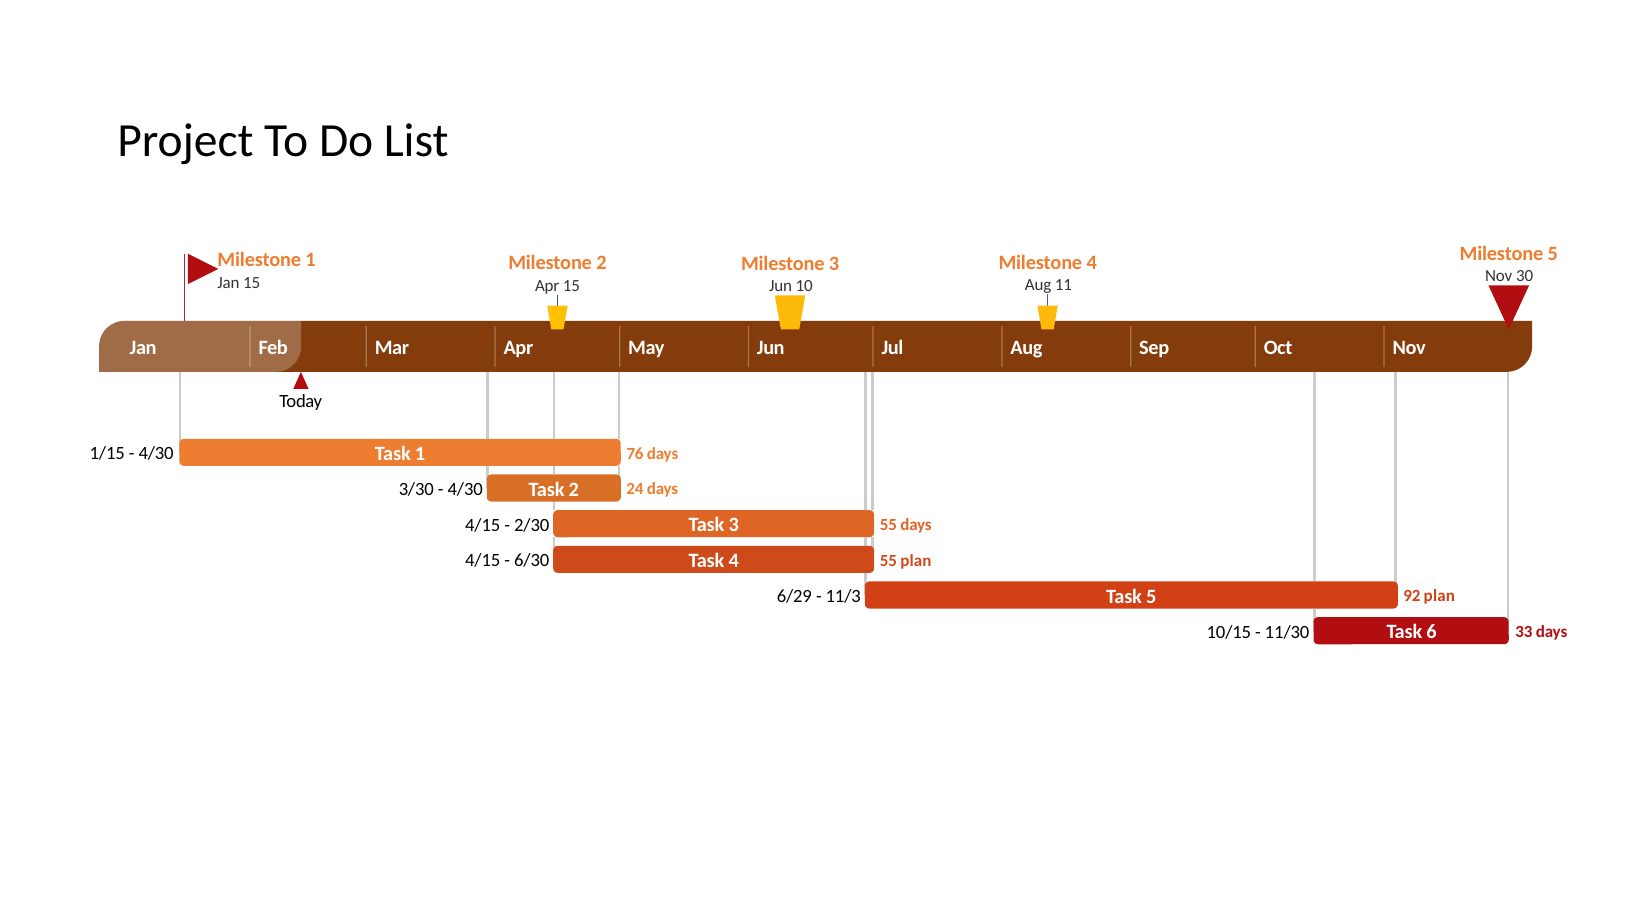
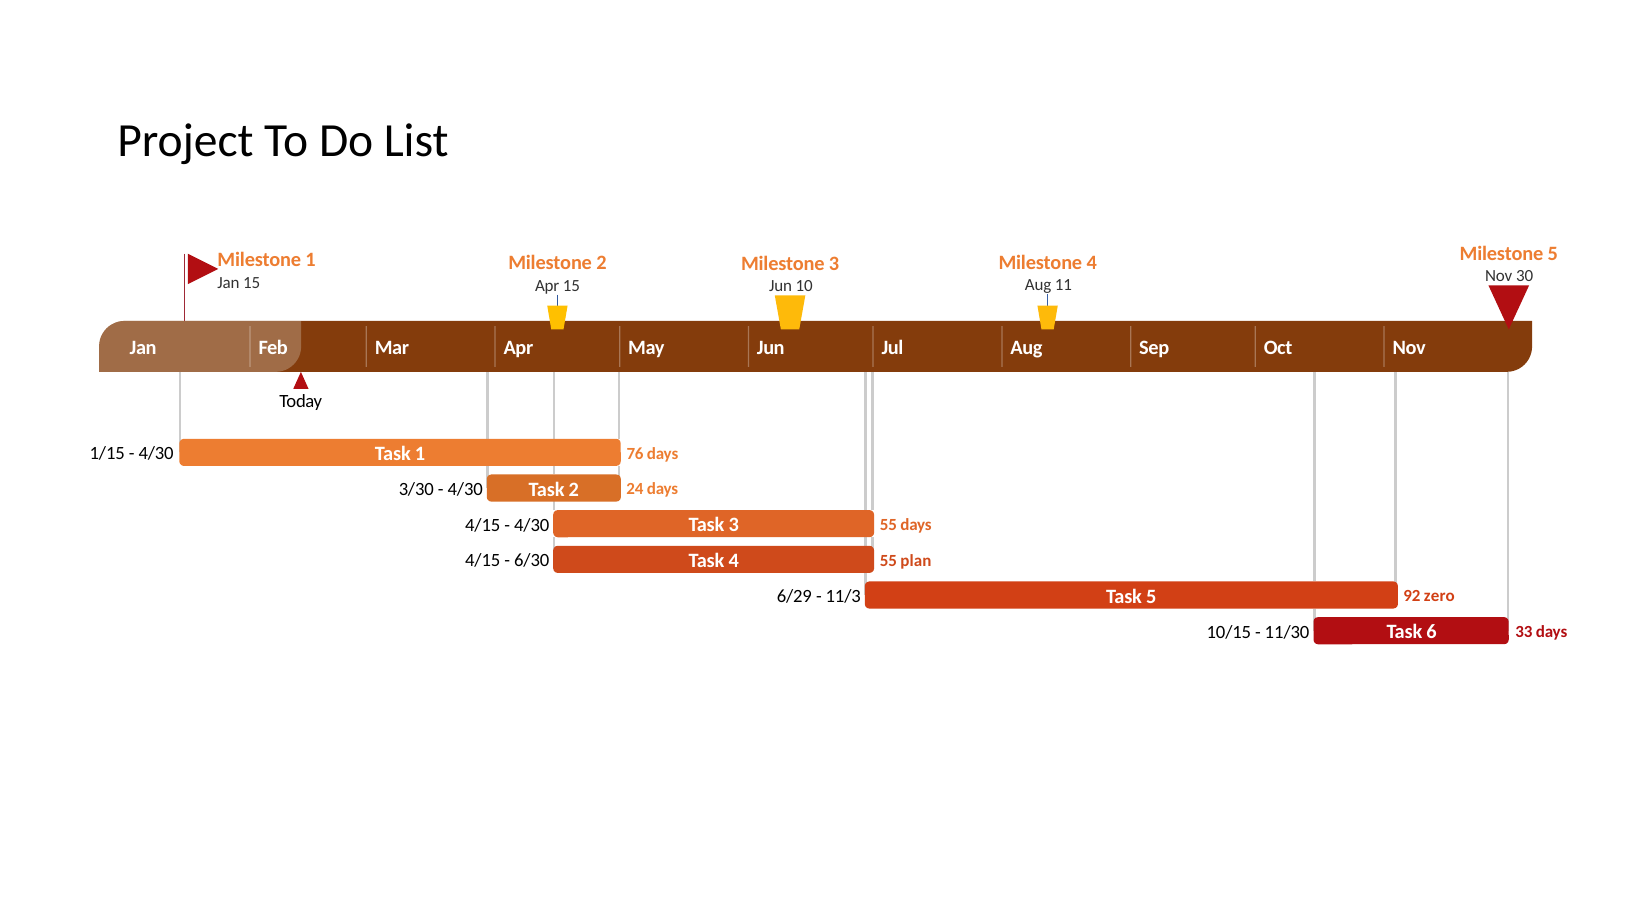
2/30 at (532, 525): 2/30 -> 4/30
92 plan: plan -> zero
